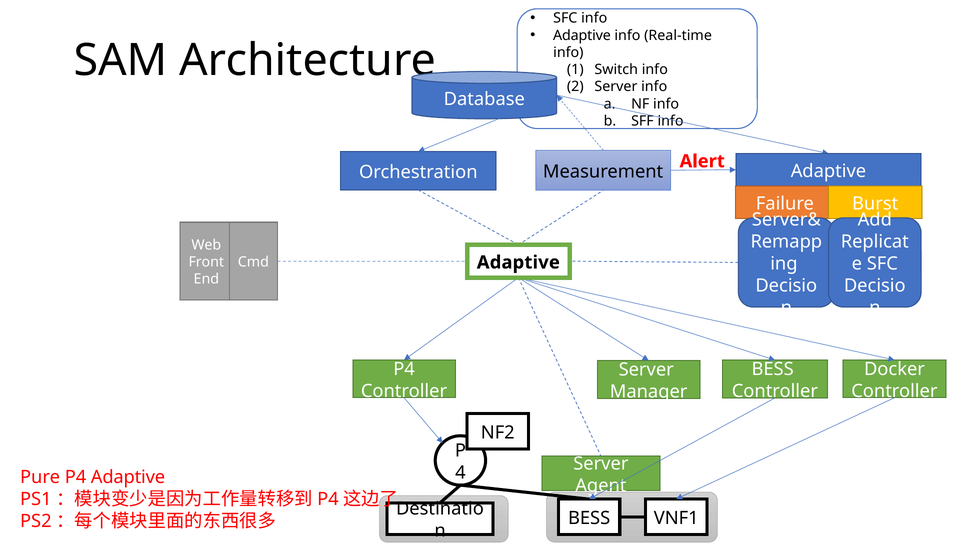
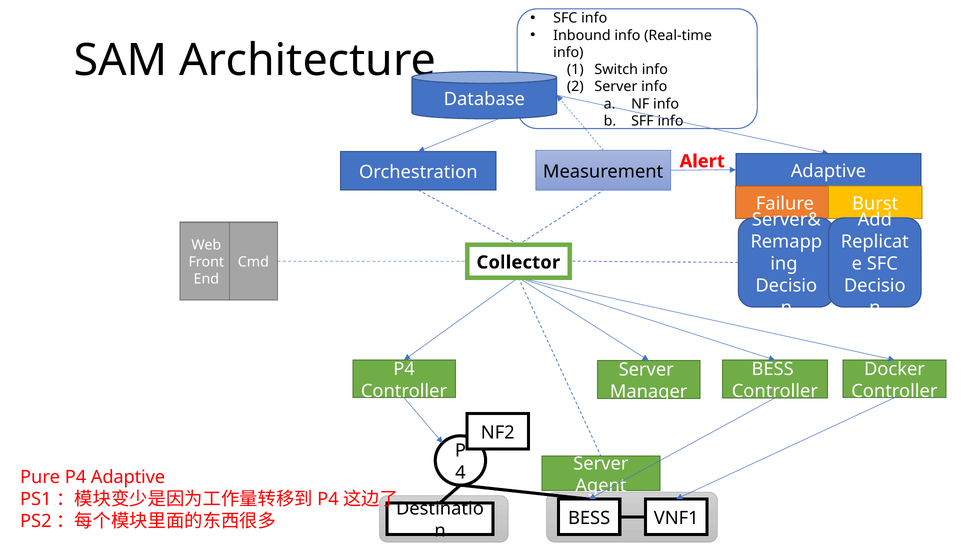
Adaptive at (582, 35): Adaptive -> Inbound
Adaptive at (518, 263): Adaptive -> Collector
